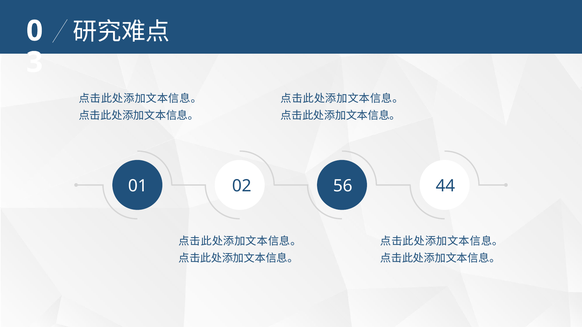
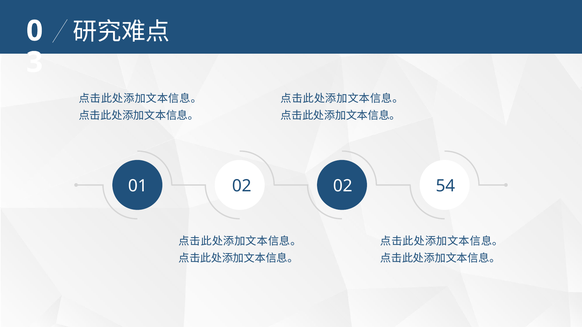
01 56: 56 -> 02
44: 44 -> 54
